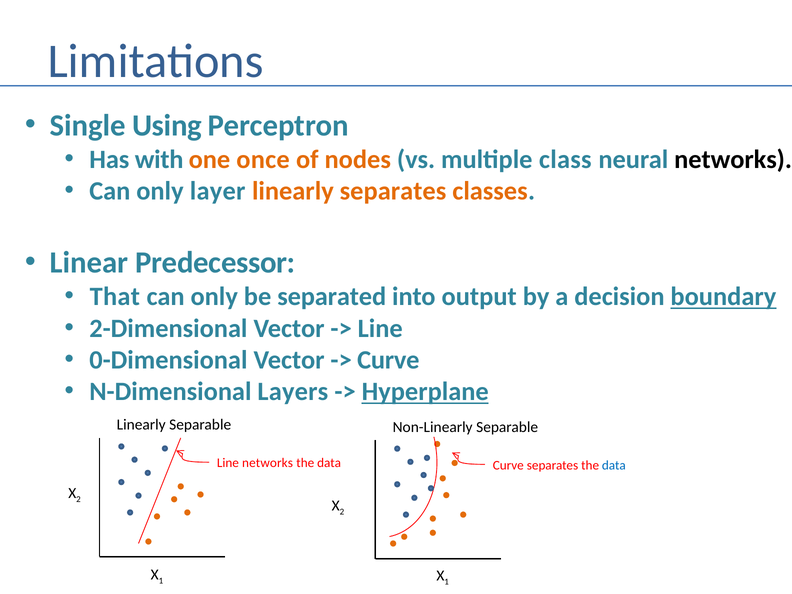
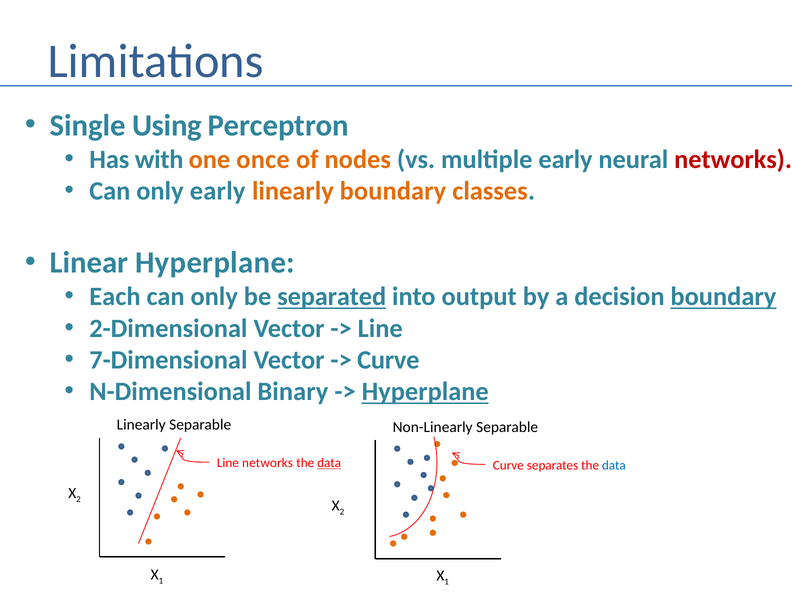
multiple class: class -> early
networks at (733, 159) colour: black -> red
only layer: layer -> early
linearly separates: separates -> boundary
Linear Predecessor: Predecessor -> Hyperplane
That: That -> Each
separated underline: none -> present
0-Dimensional: 0-Dimensional -> 7-Dimensional
Layers: Layers -> Binary
data at (329, 463) underline: none -> present
